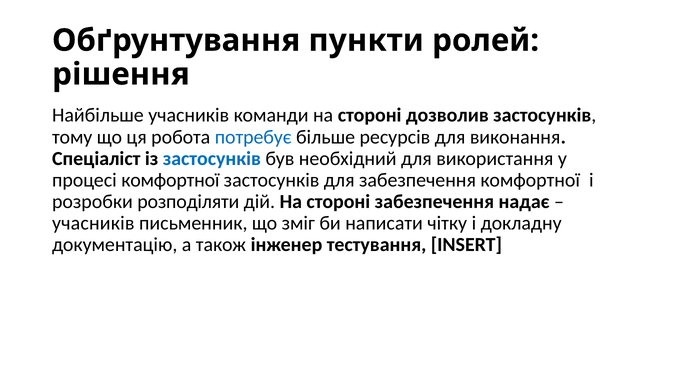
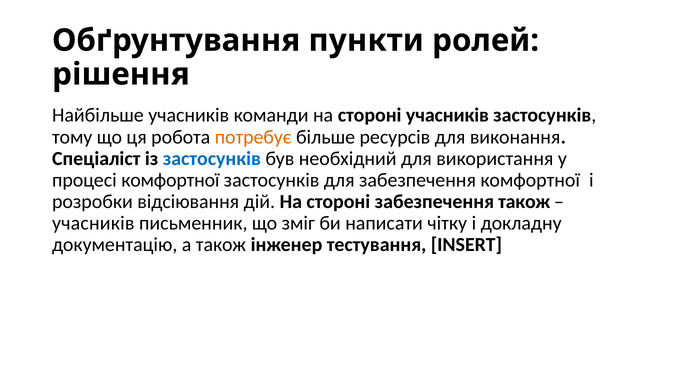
стороні дозволив: дозволив -> учасників
потребує colour: blue -> orange
розподіляти: розподіляти -> відсіювання
забезпечення надає: надає -> також
